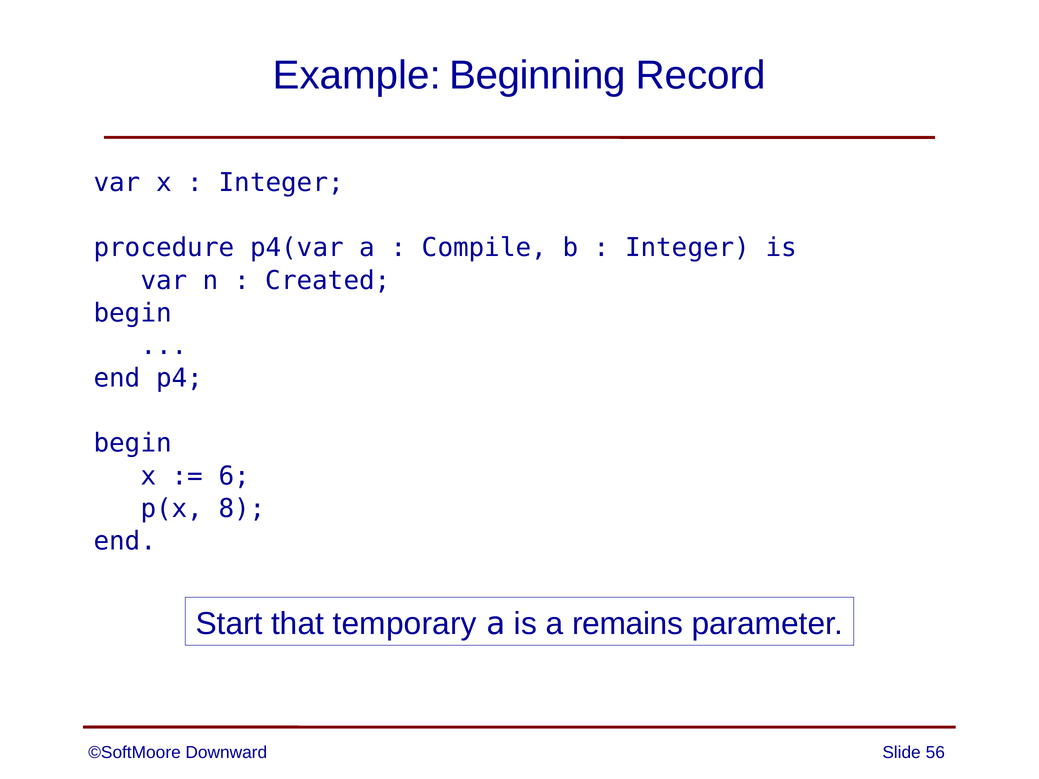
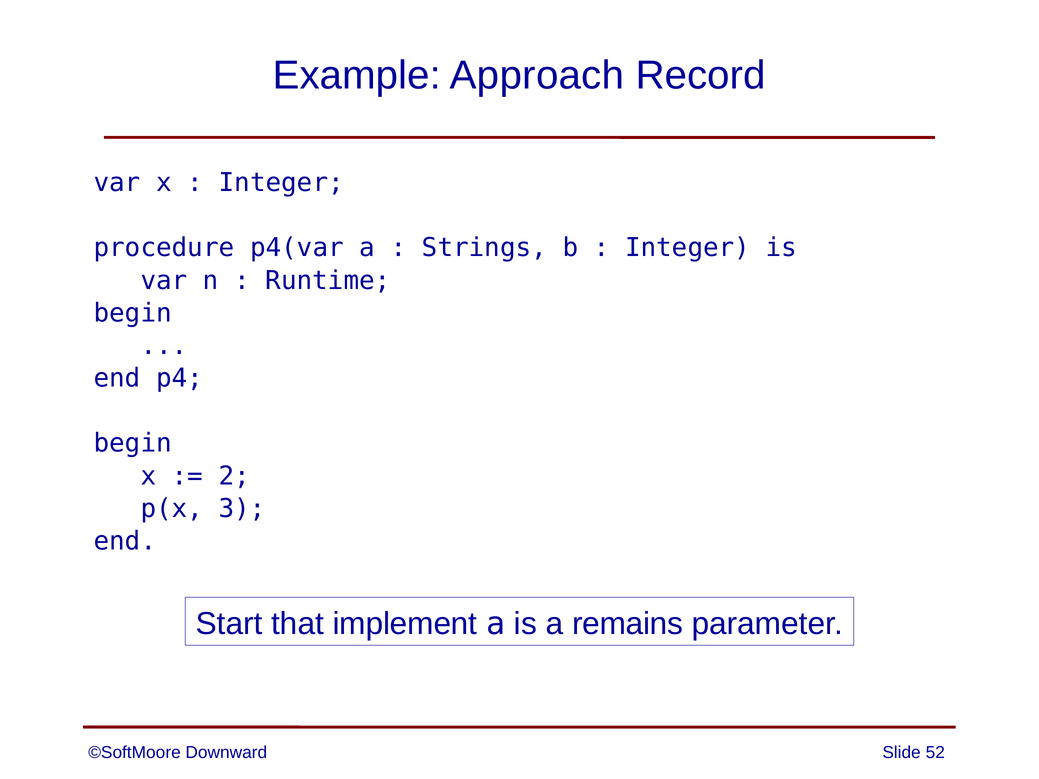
Beginning: Beginning -> Approach
Compile: Compile -> Strings
Created: Created -> Runtime
6: 6 -> 2
8: 8 -> 3
temporary: temporary -> implement
56: 56 -> 52
